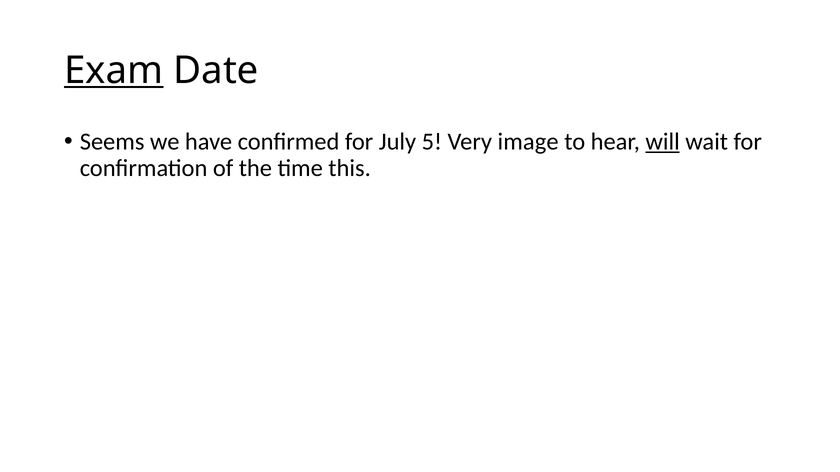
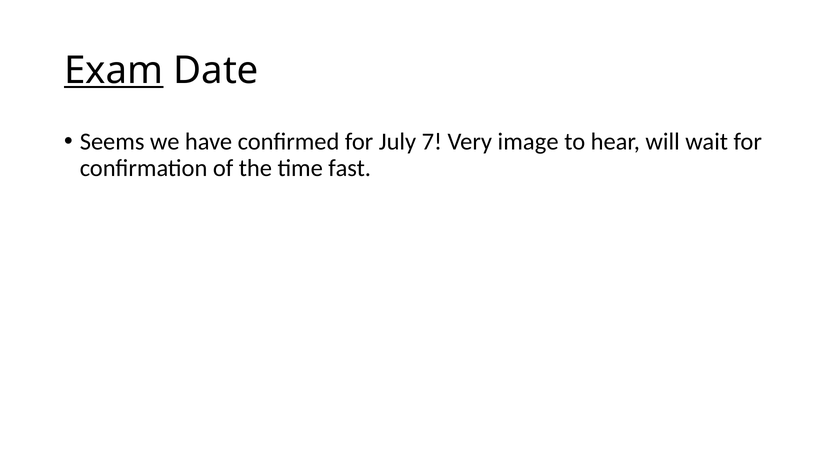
5: 5 -> 7
will underline: present -> none
this: this -> fast
